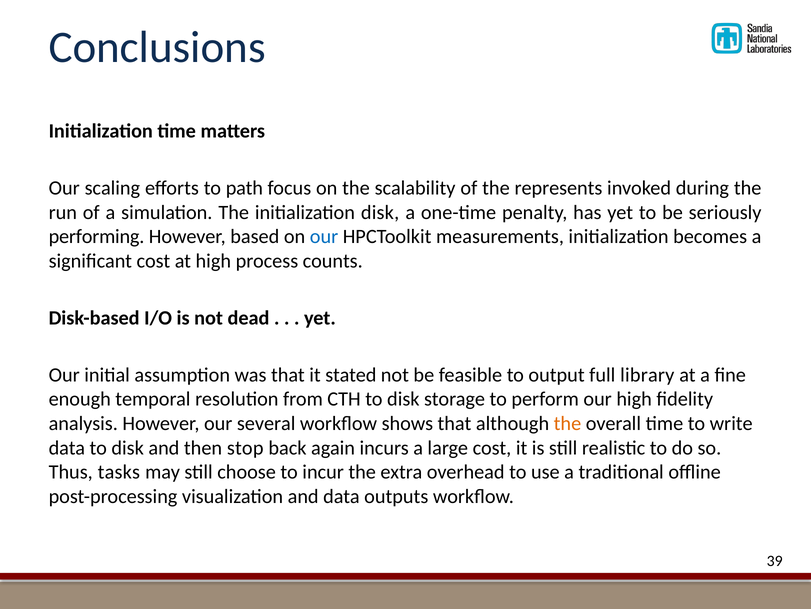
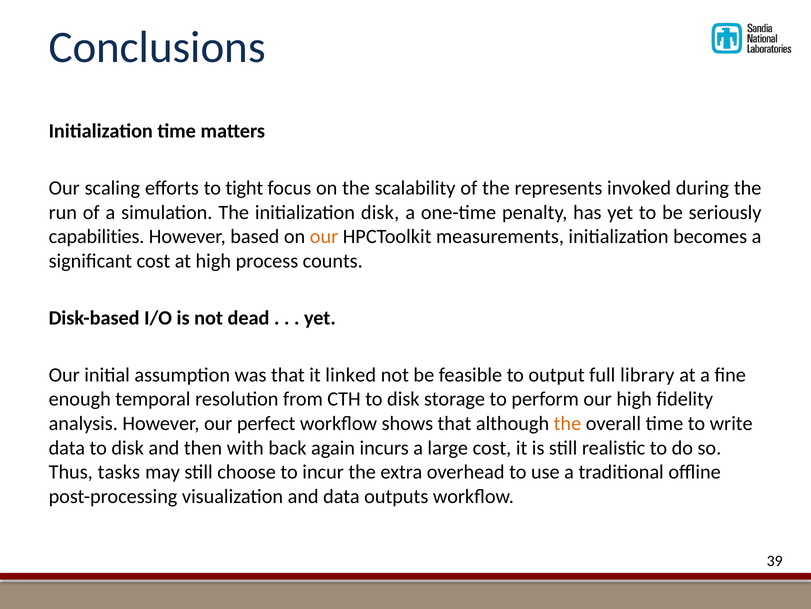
path: path -> tight
performing: performing -> capabilities
our at (324, 236) colour: blue -> orange
stated: stated -> linked
several: several -> perfect
stop: stop -> with
